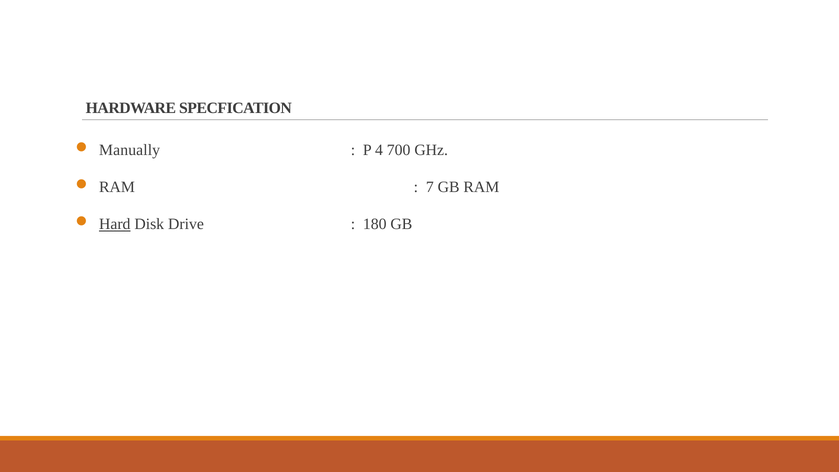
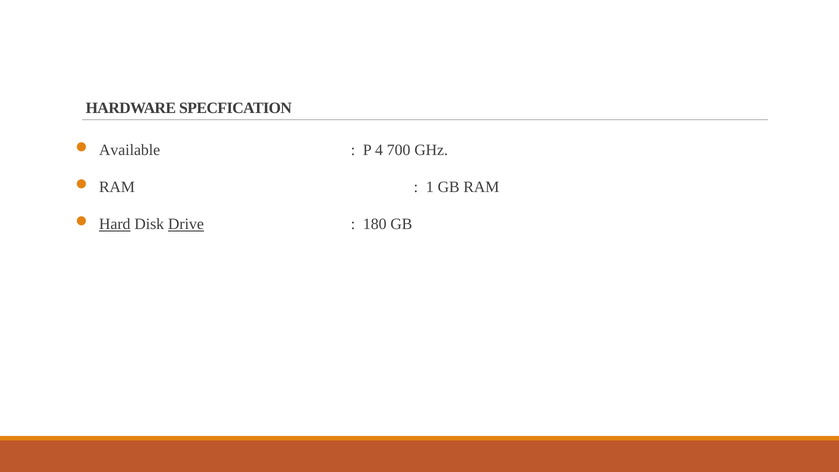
Manually: Manually -> Available
7: 7 -> 1
Drive underline: none -> present
